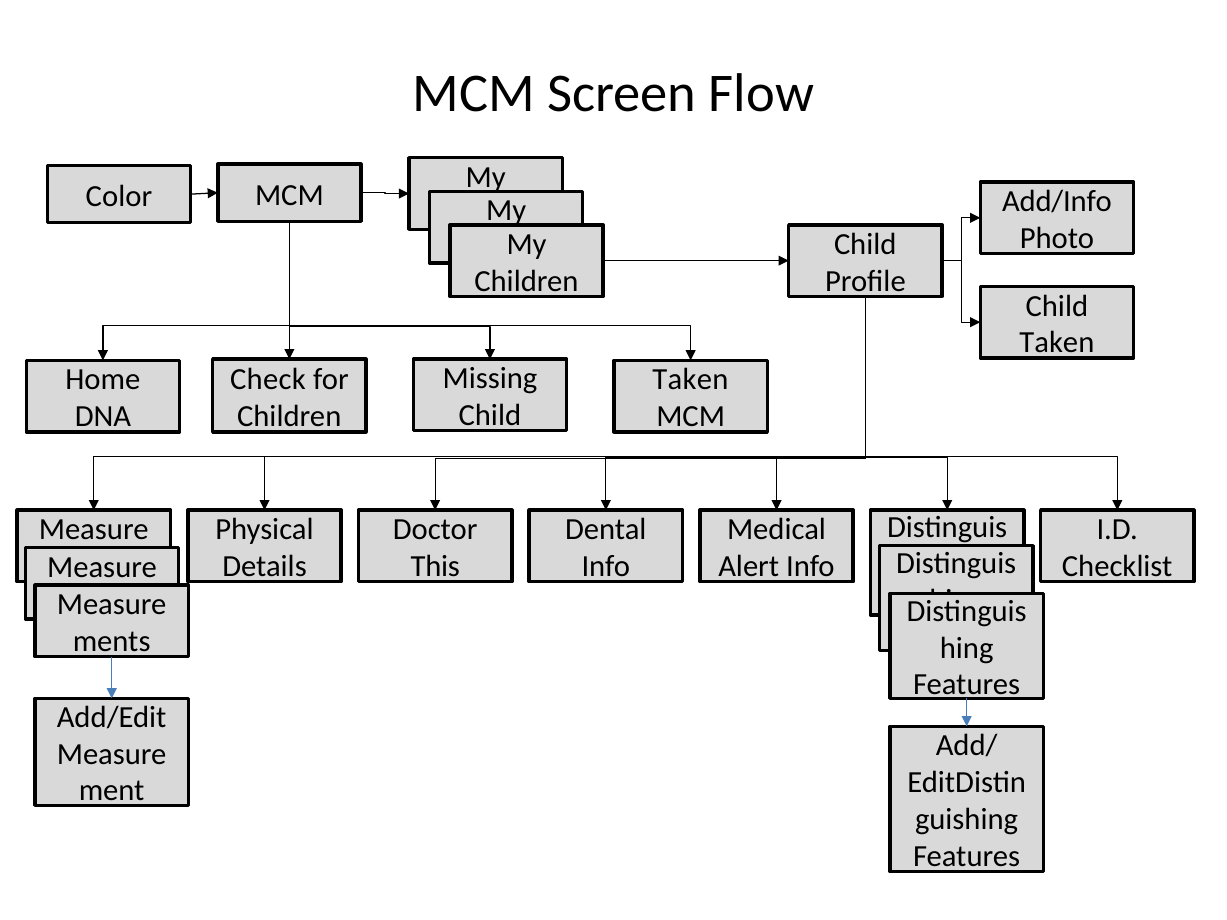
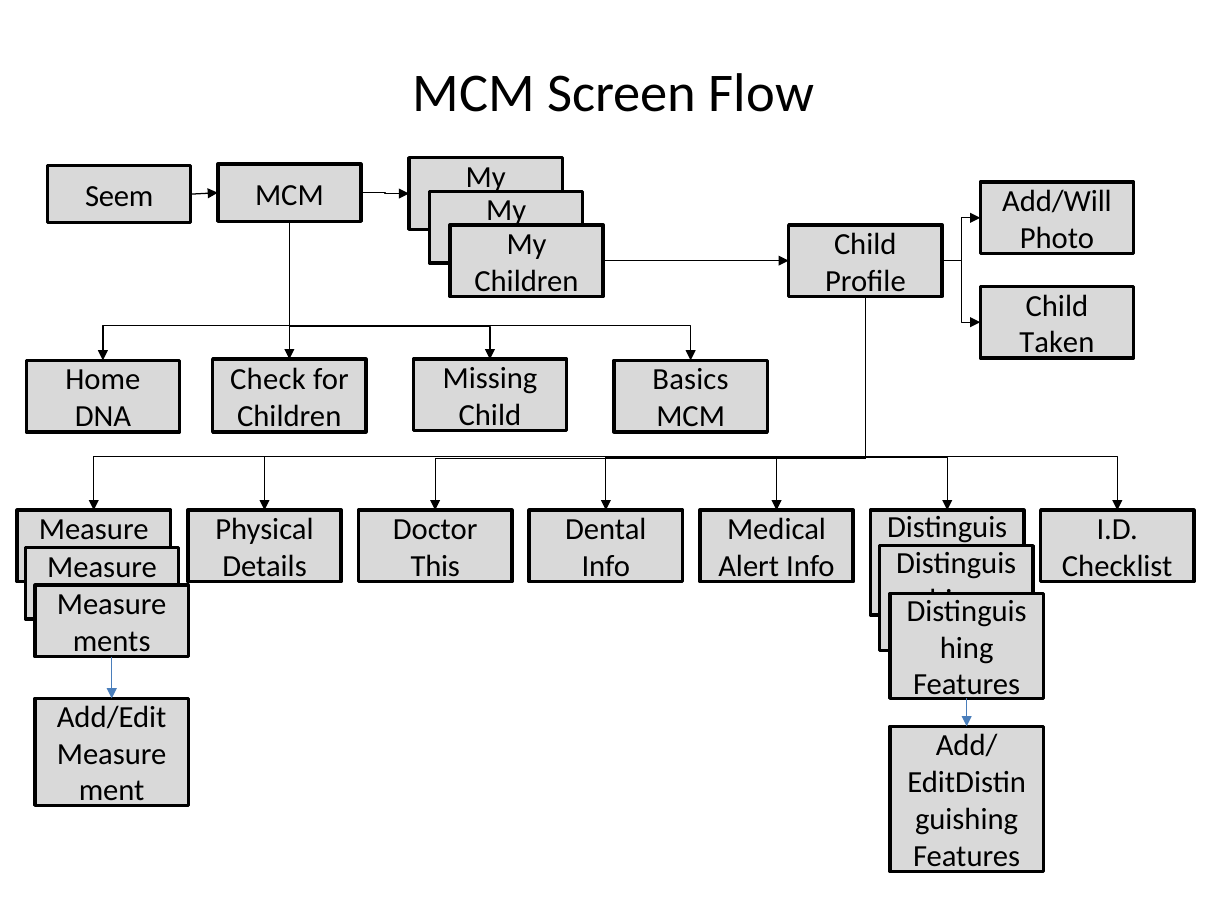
Color: Color -> Seem
Add/Info: Add/Info -> Add/Will
Taken at (690, 380): Taken -> Basics
